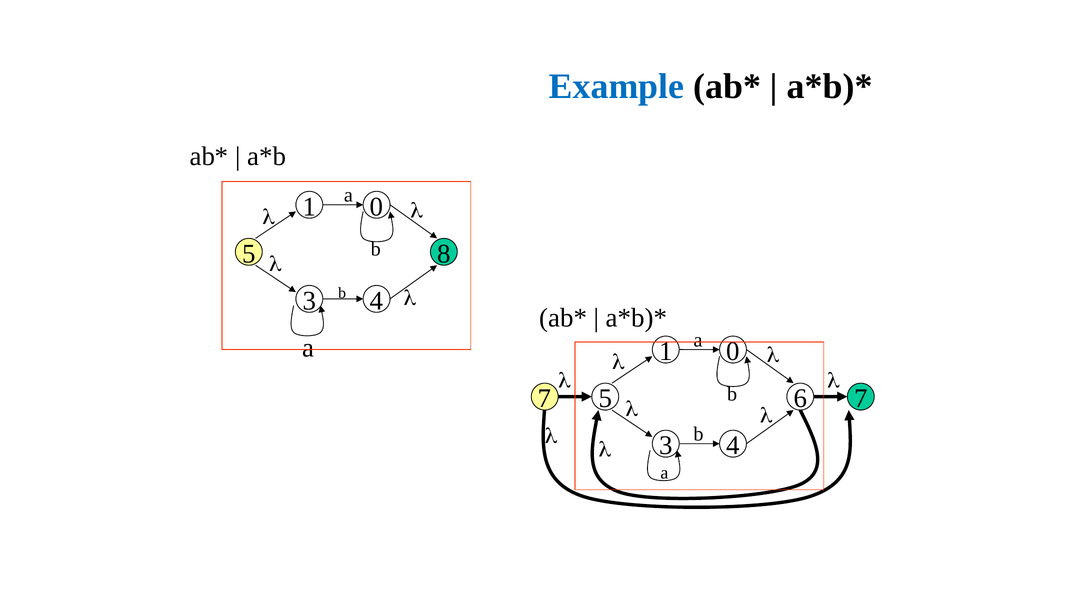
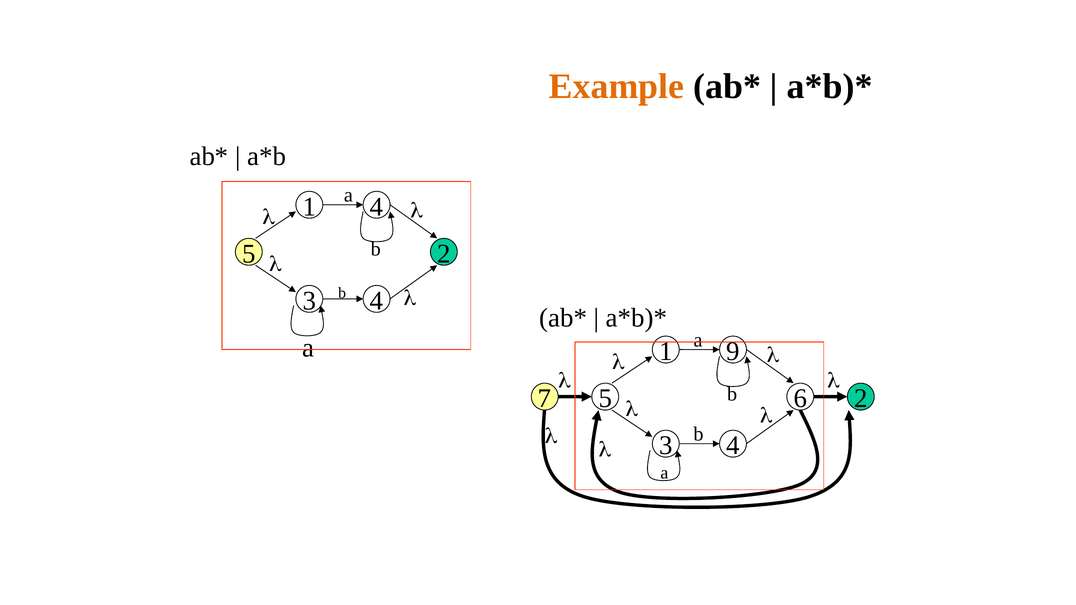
Example colour: blue -> orange
0 at (377, 207): 0 -> 4
5 8: 8 -> 2
0 at (733, 352): 0 -> 9
7 at (861, 399): 7 -> 2
